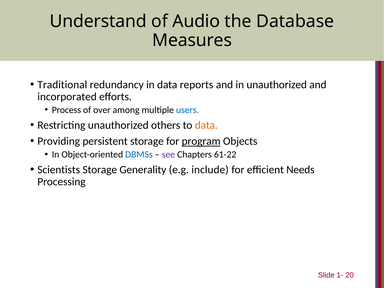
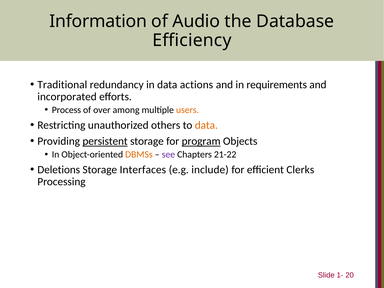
Understand: Understand -> Information
Measures: Measures -> Efficiency
reports: reports -> actions
in unauthorized: unauthorized -> requirements
users colour: blue -> orange
persistent underline: none -> present
DBMSs colour: blue -> orange
61-22: 61-22 -> 21-22
Scientists: Scientists -> Deletions
Generality: Generality -> Interfaces
Needs: Needs -> Clerks
